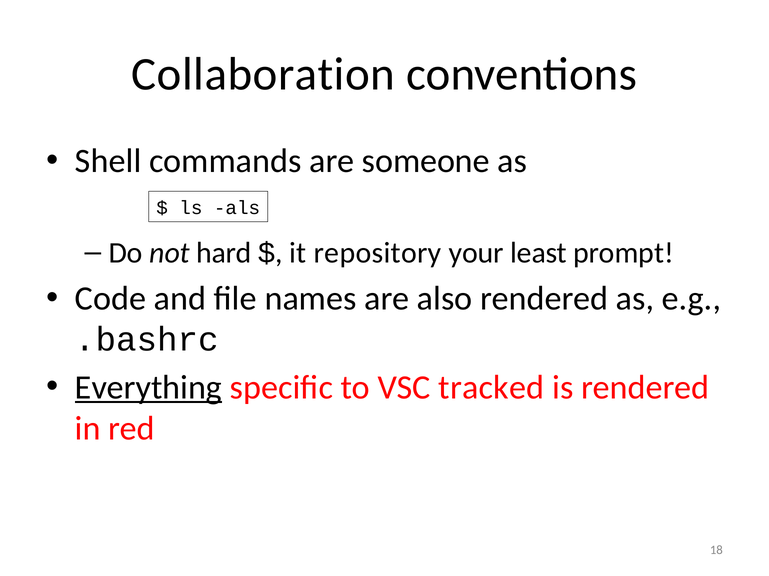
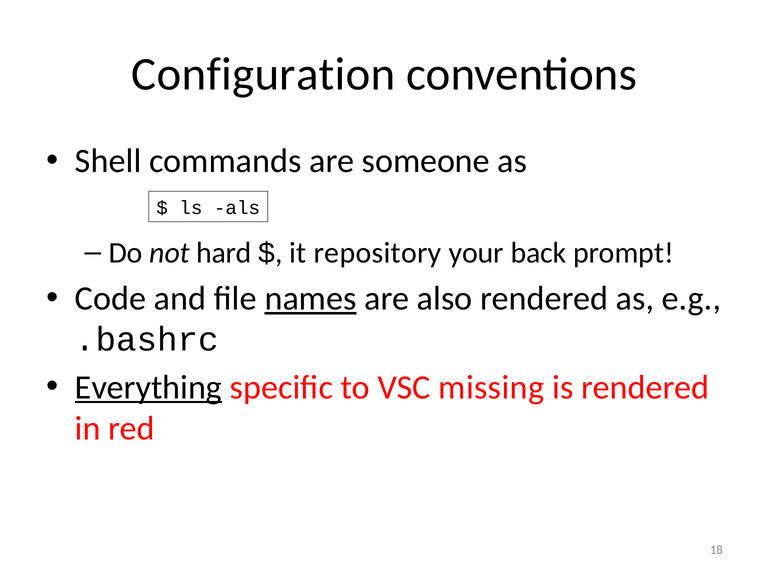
Collaboration: Collaboration -> Configuration
least: least -> back
names underline: none -> present
tracked: tracked -> missing
